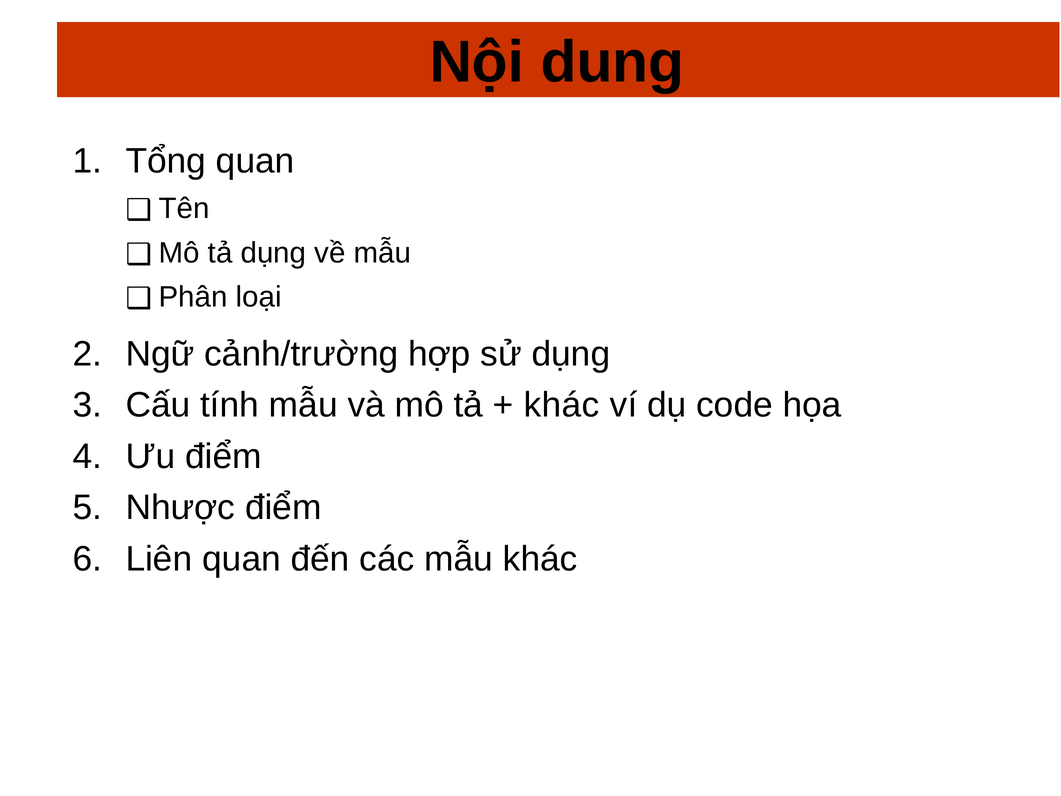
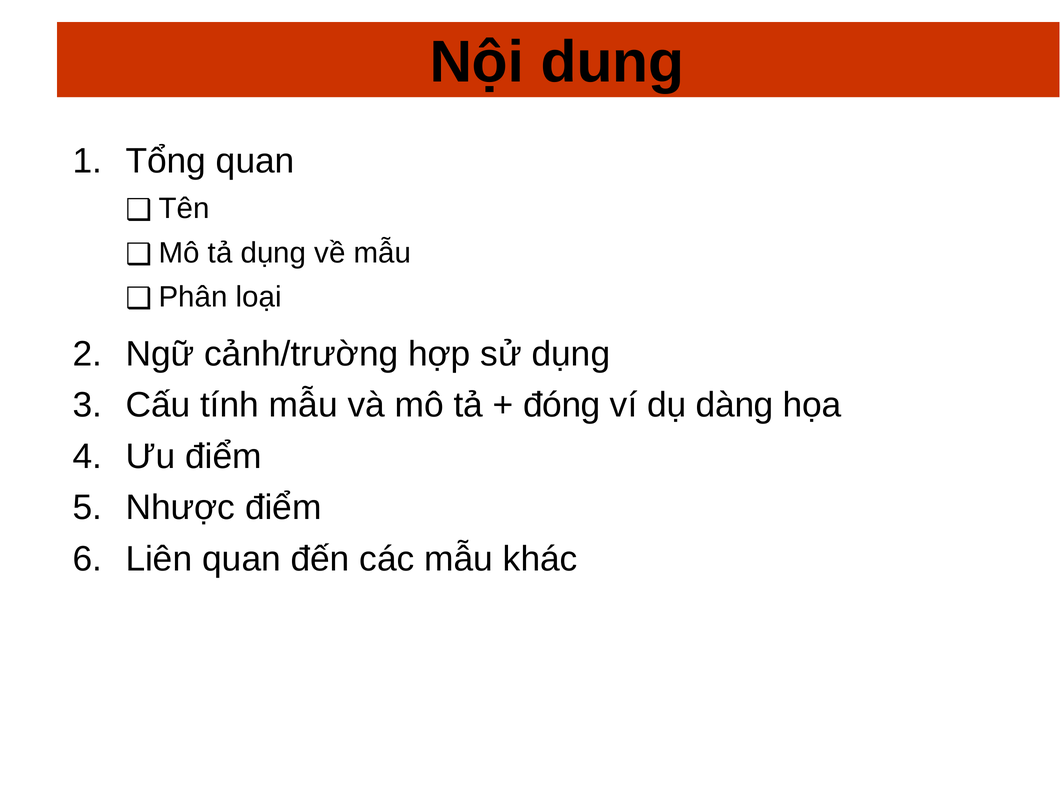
khác at (561, 405): khác -> đóng
code: code -> dàng
